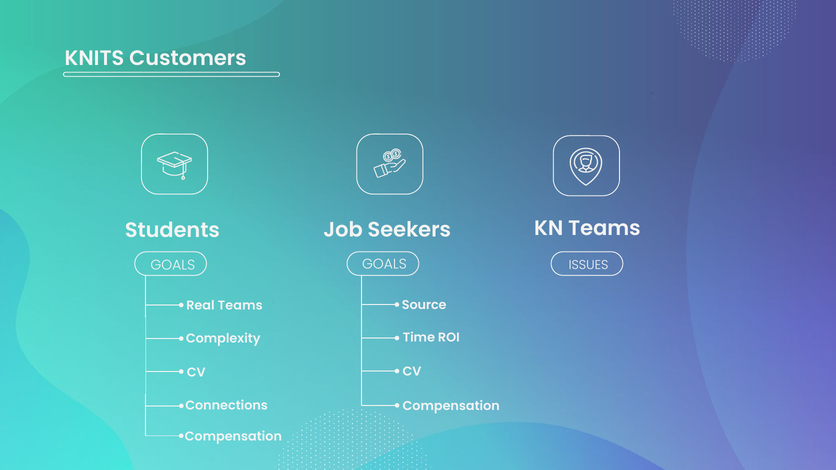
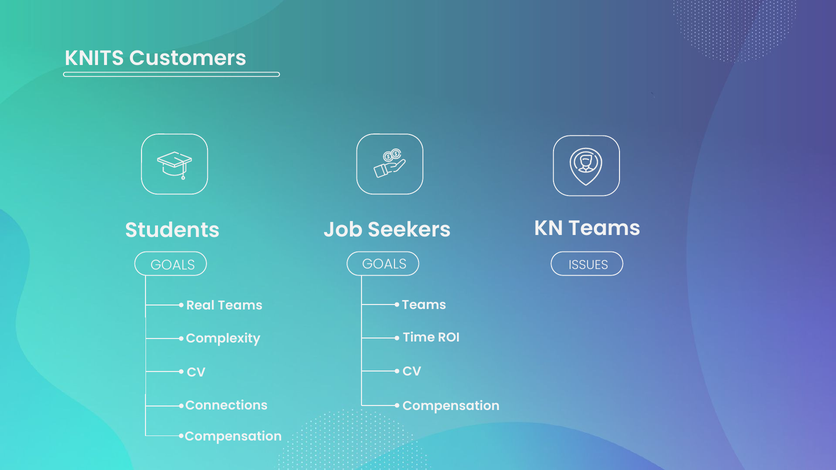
Source at (424, 305): Source -> Teams
